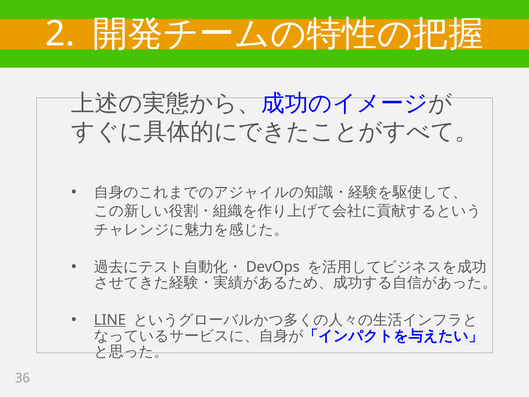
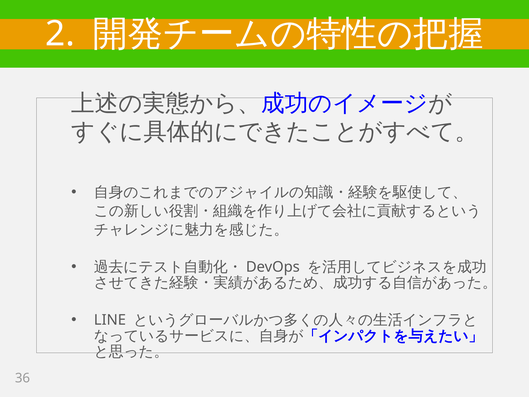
LINE underline: present -> none
